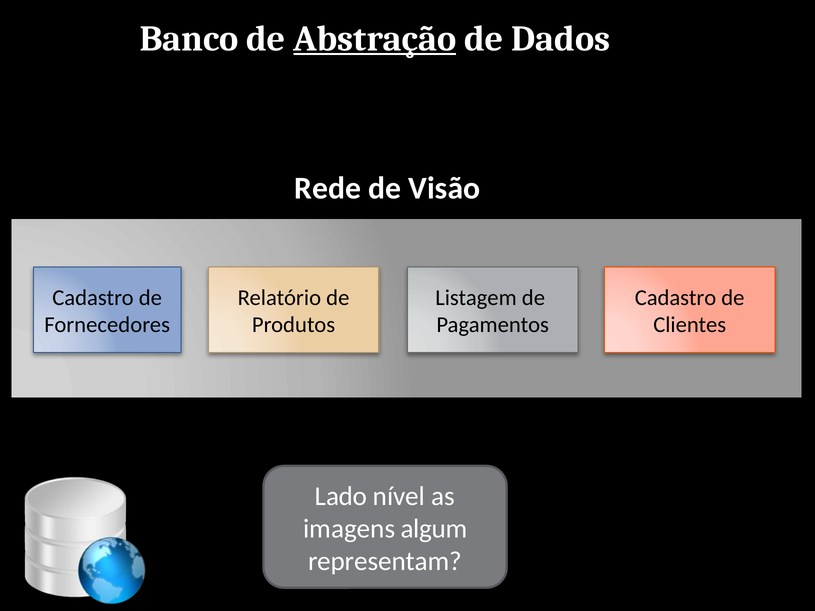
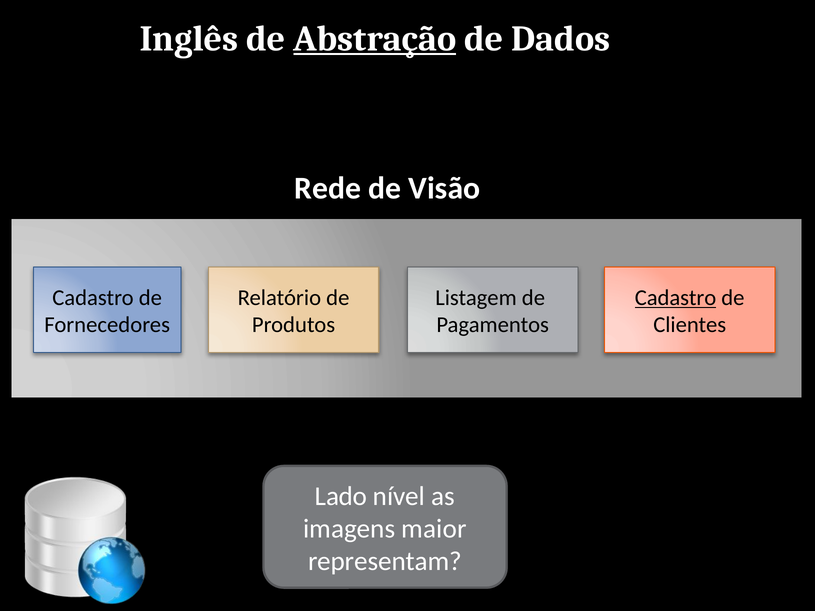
Banco: Banco -> Inglês
Cadastro at (676, 298) underline: none -> present
algum: algum -> maior
